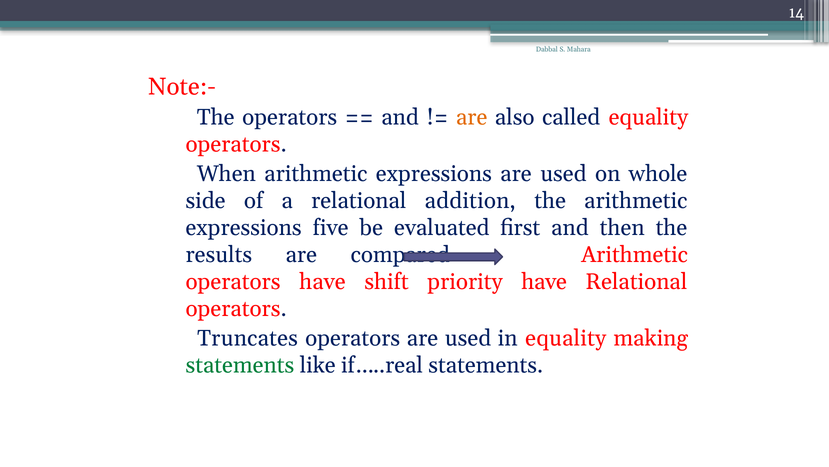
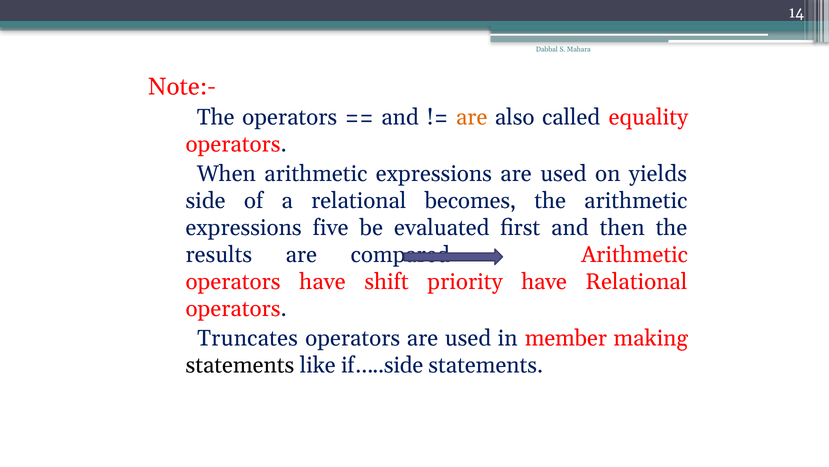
whole: whole -> yields
addition: addition -> becomes
in equality: equality -> member
statements at (240, 365) colour: green -> black
if…..real: if…..real -> if…..side
